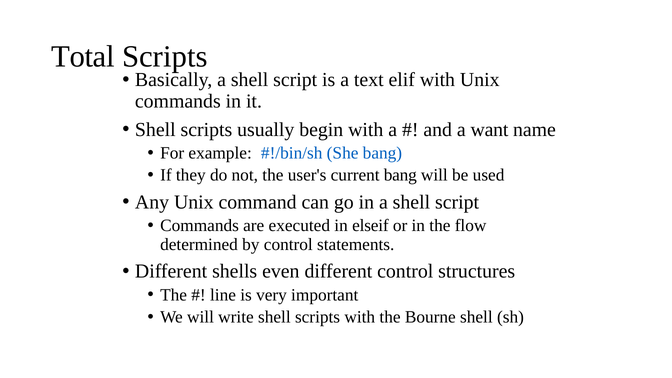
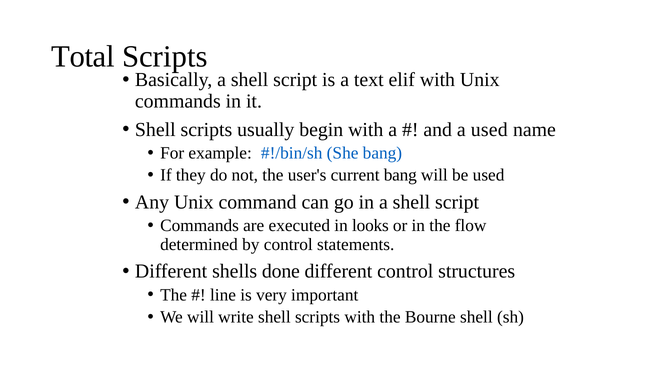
a want: want -> used
elseif: elseif -> looks
even: even -> done
